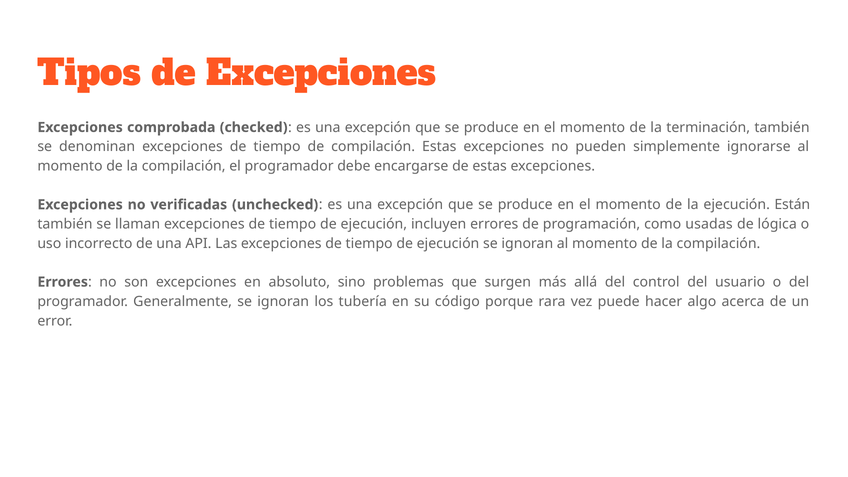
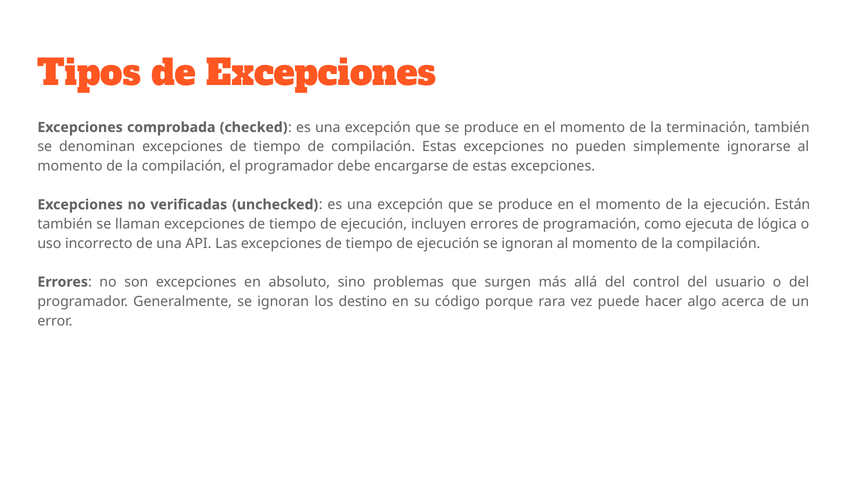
usadas: usadas -> ejecuta
tubería: tubería -> destino
